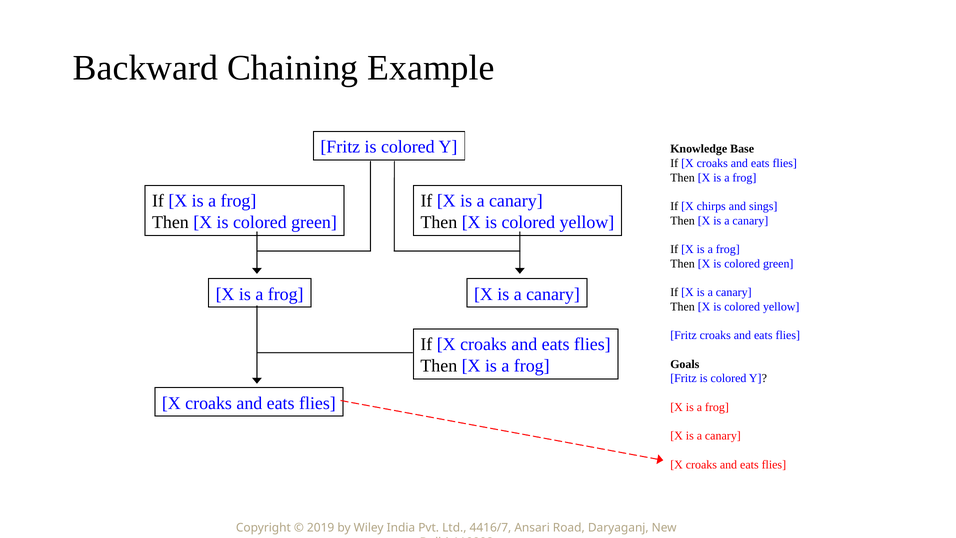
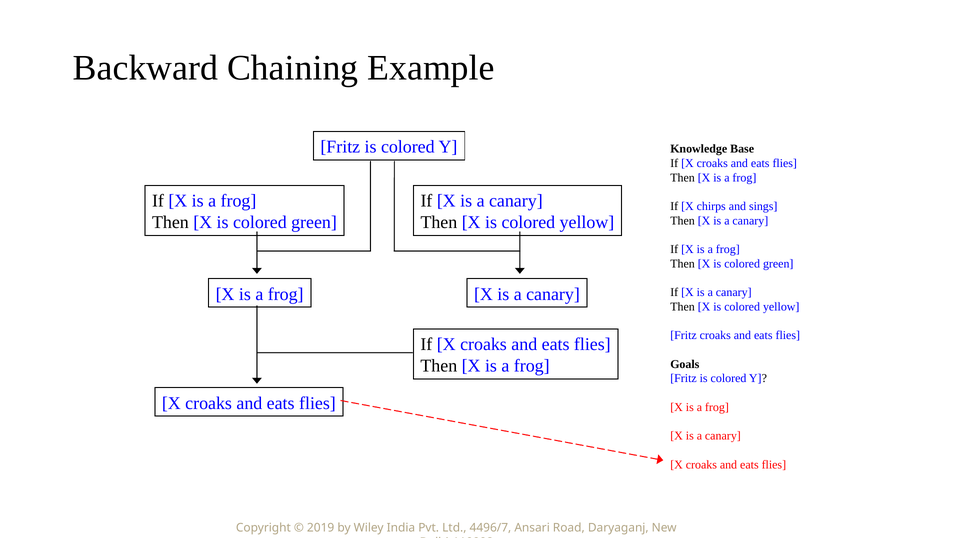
4416/7: 4416/7 -> 4496/7
